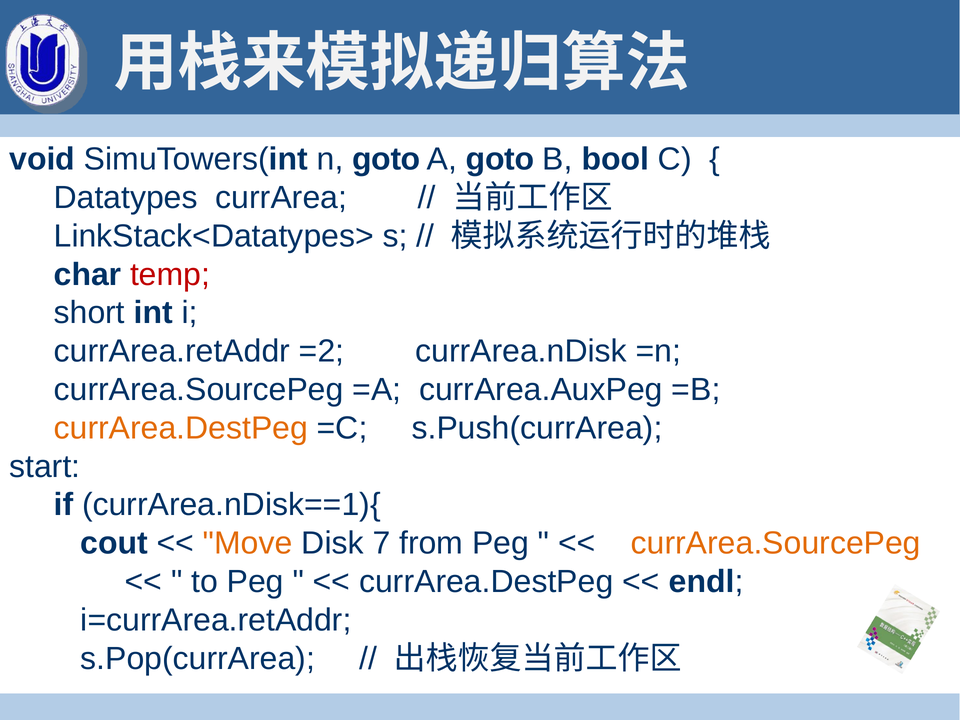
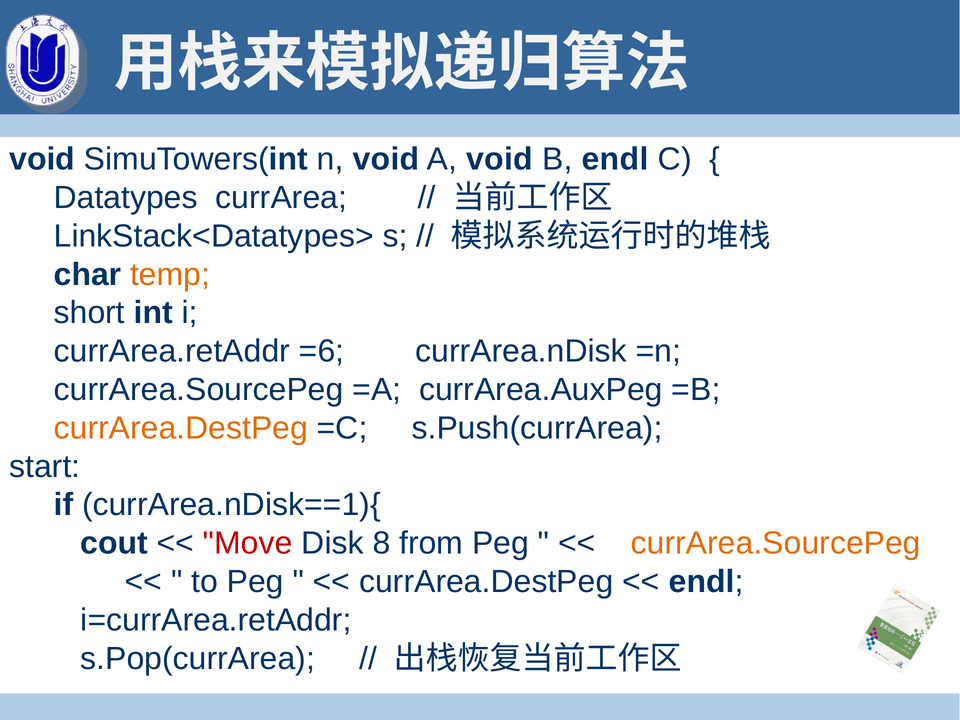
n goto: goto -> void
A goto: goto -> void
B bool: bool -> endl
temp colour: red -> orange
=2: =2 -> =6
Move colour: orange -> red
7: 7 -> 8
